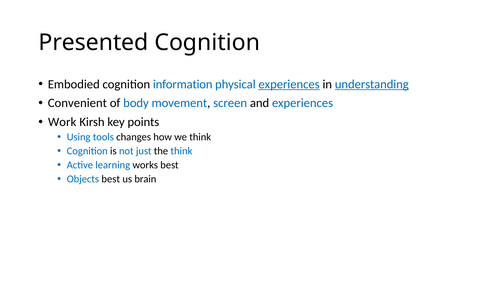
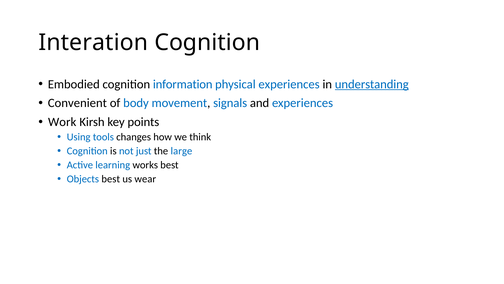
Presented: Presented -> Interation
experiences at (289, 84) underline: present -> none
screen: screen -> signals
the think: think -> large
brain: brain -> wear
